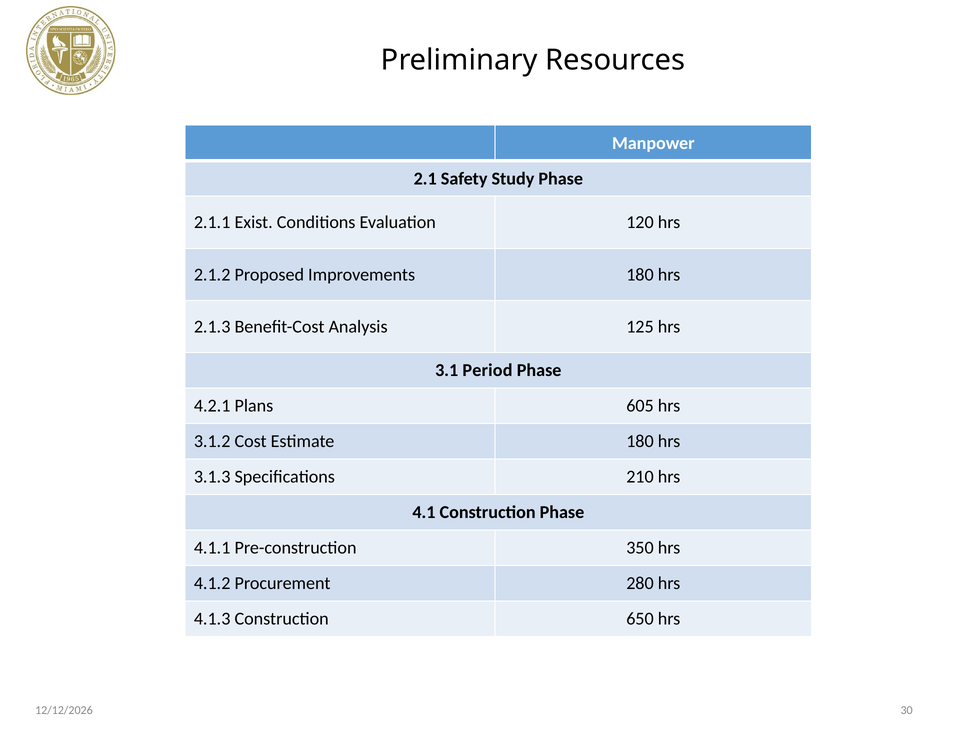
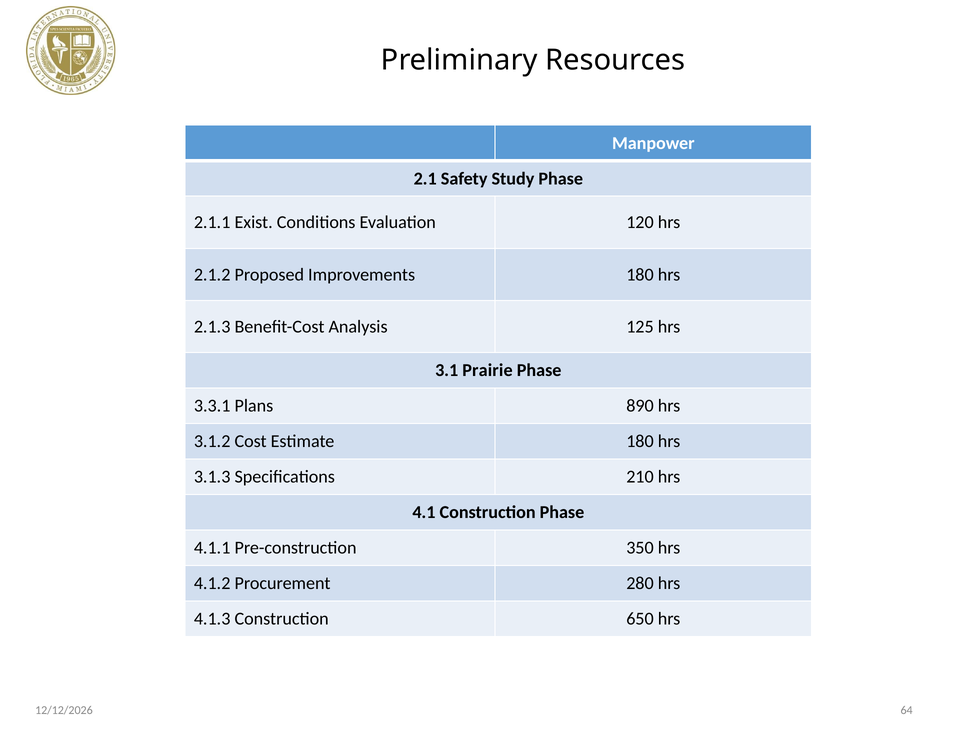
Period: Period -> Prairie
4.2.1: 4.2.1 -> 3.3.1
605: 605 -> 890
30: 30 -> 64
